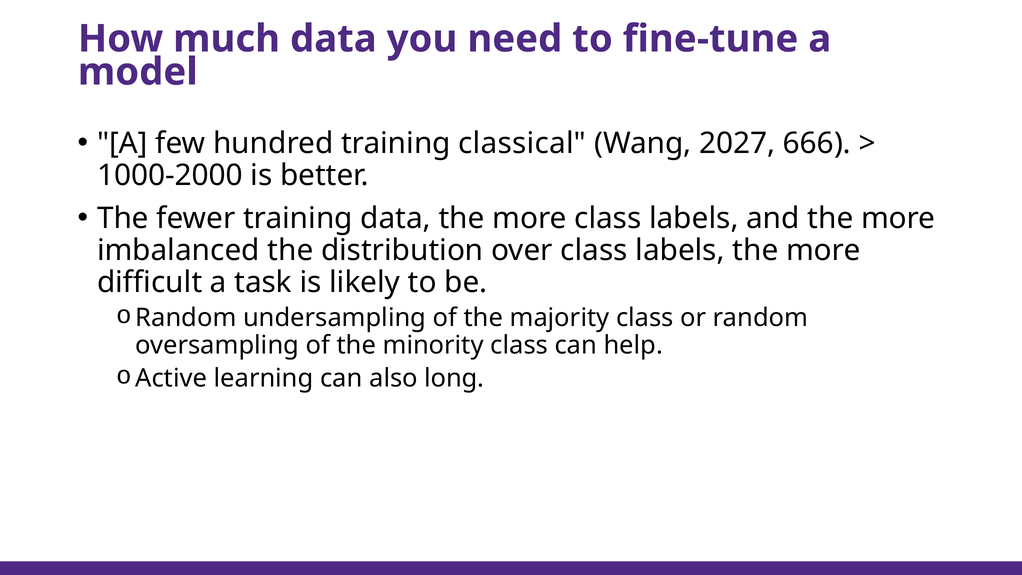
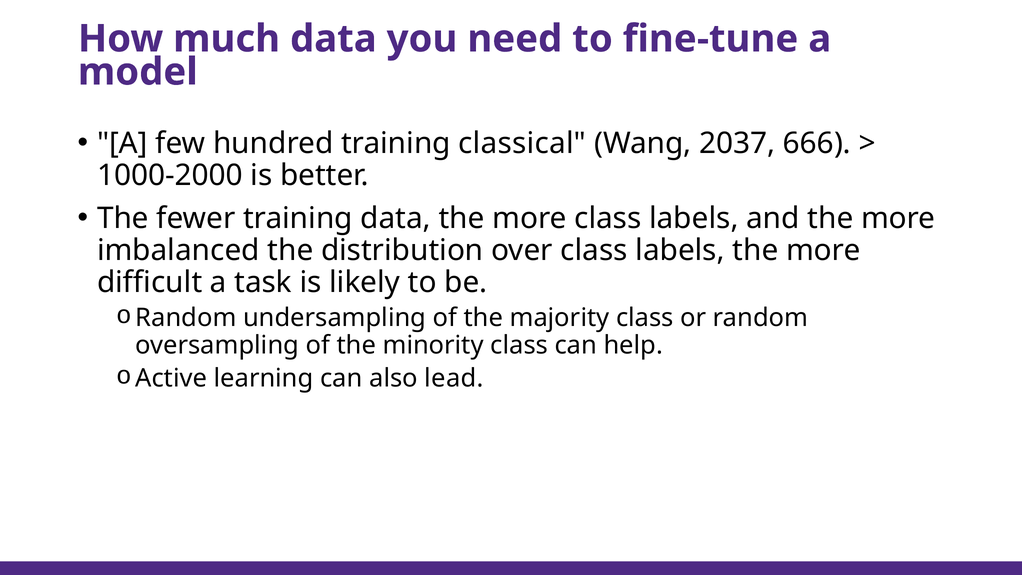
2027: 2027 -> 2037
long: long -> lead
